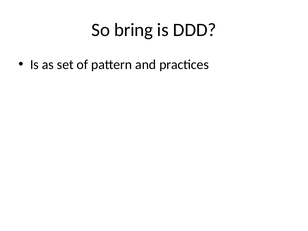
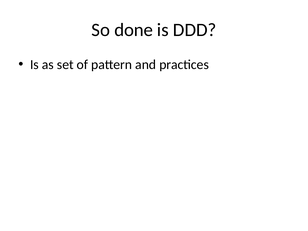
bring: bring -> done
